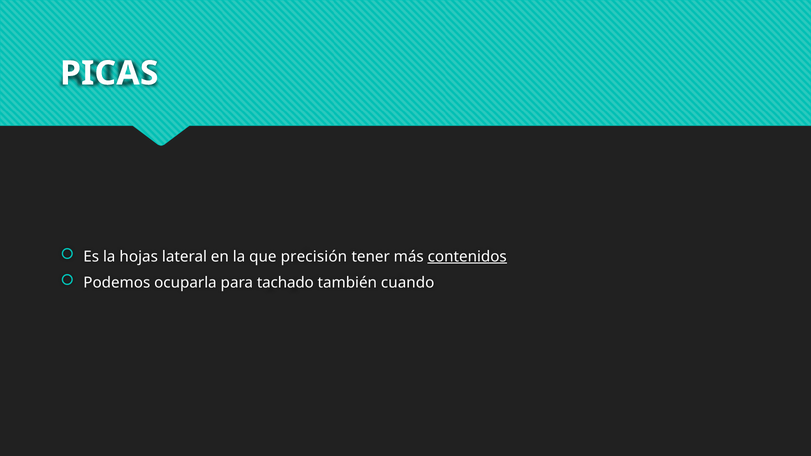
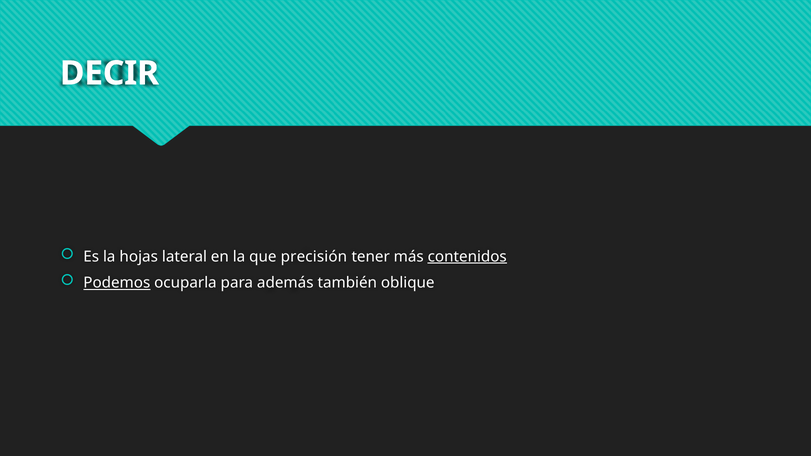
PICAS: PICAS -> DECIR
Podemos underline: none -> present
tachado: tachado -> además
cuando: cuando -> oblique
